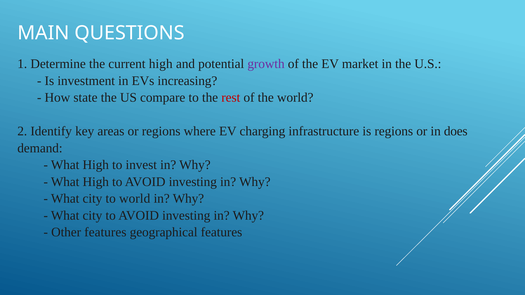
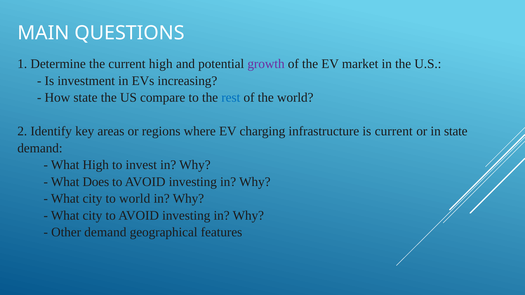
rest colour: red -> blue
is regions: regions -> current
in does: does -> state
High at (96, 182): High -> Does
Other features: features -> demand
